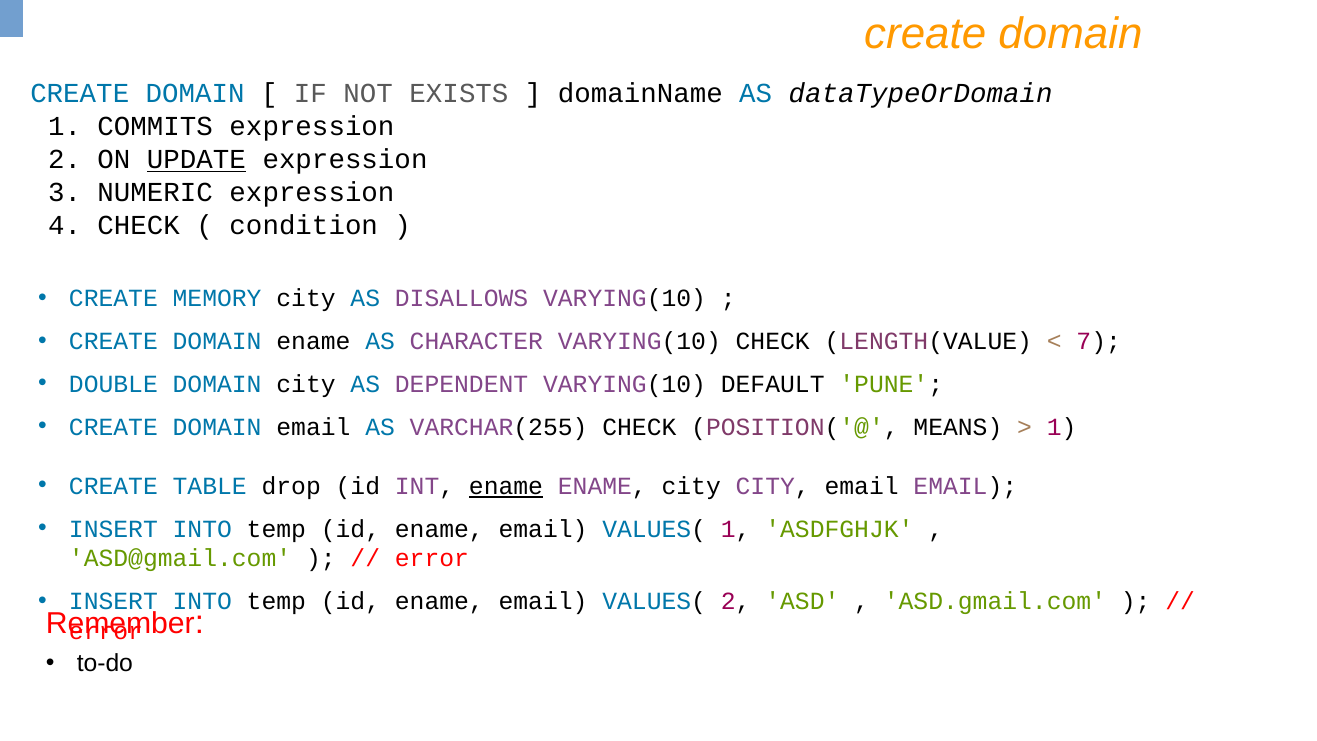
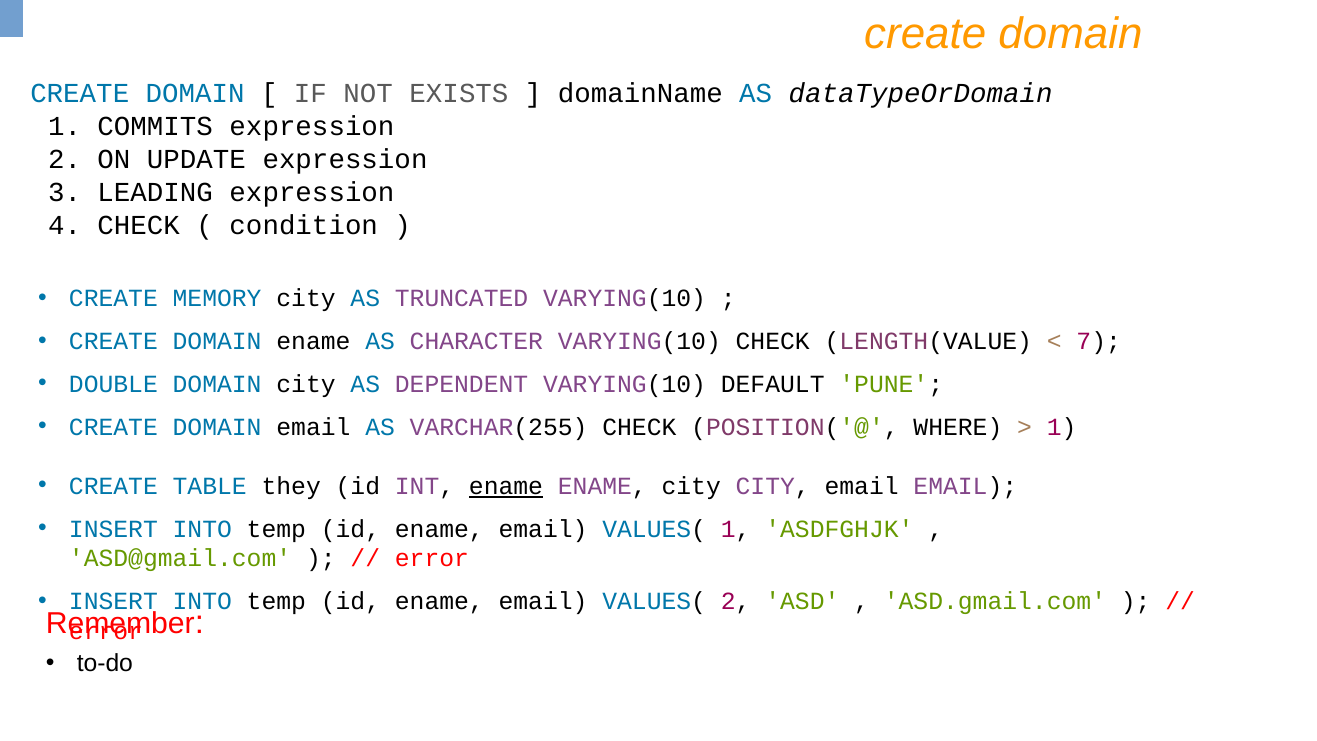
UPDATE underline: present -> none
NUMERIC: NUMERIC -> LEADING
DISALLOWS: DISALLOWS -> TRUNCATED
MEANS: MEANS -> WHERE
drop: drop -> they
